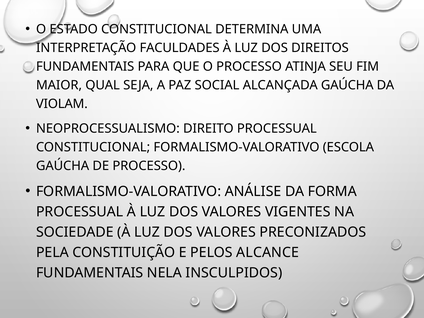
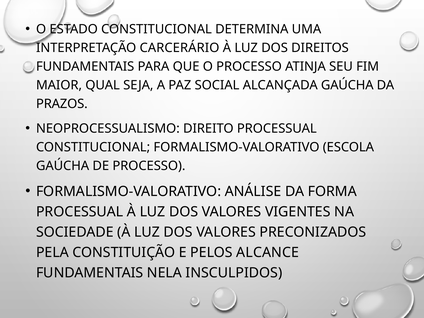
FACULDADES: FACULDADES -> CARCERÁRIO
VIOLAM: VIOLAM -> PRAZOS
